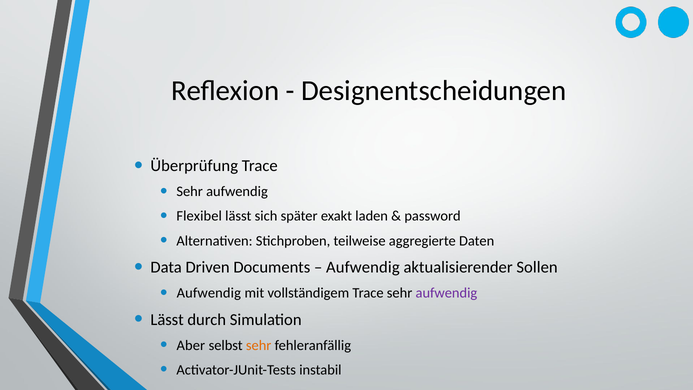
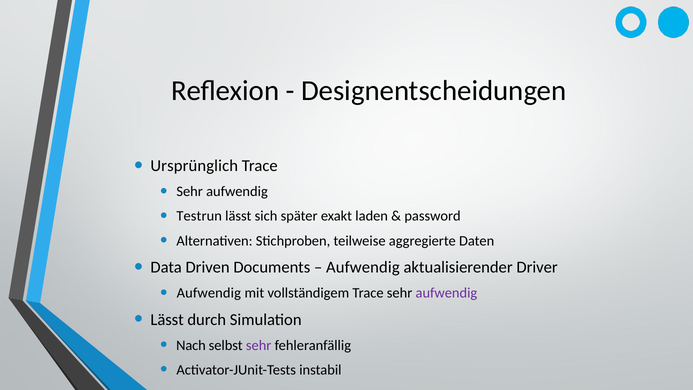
Überprüfung: Überprüfung -> Ursprünglich
Flexibel: Flexibel -> Testrun
Sollen: Sollen -> Driver
Aber: Aber -> Nach
sehr at (259, 345) colour: orange -> purple
